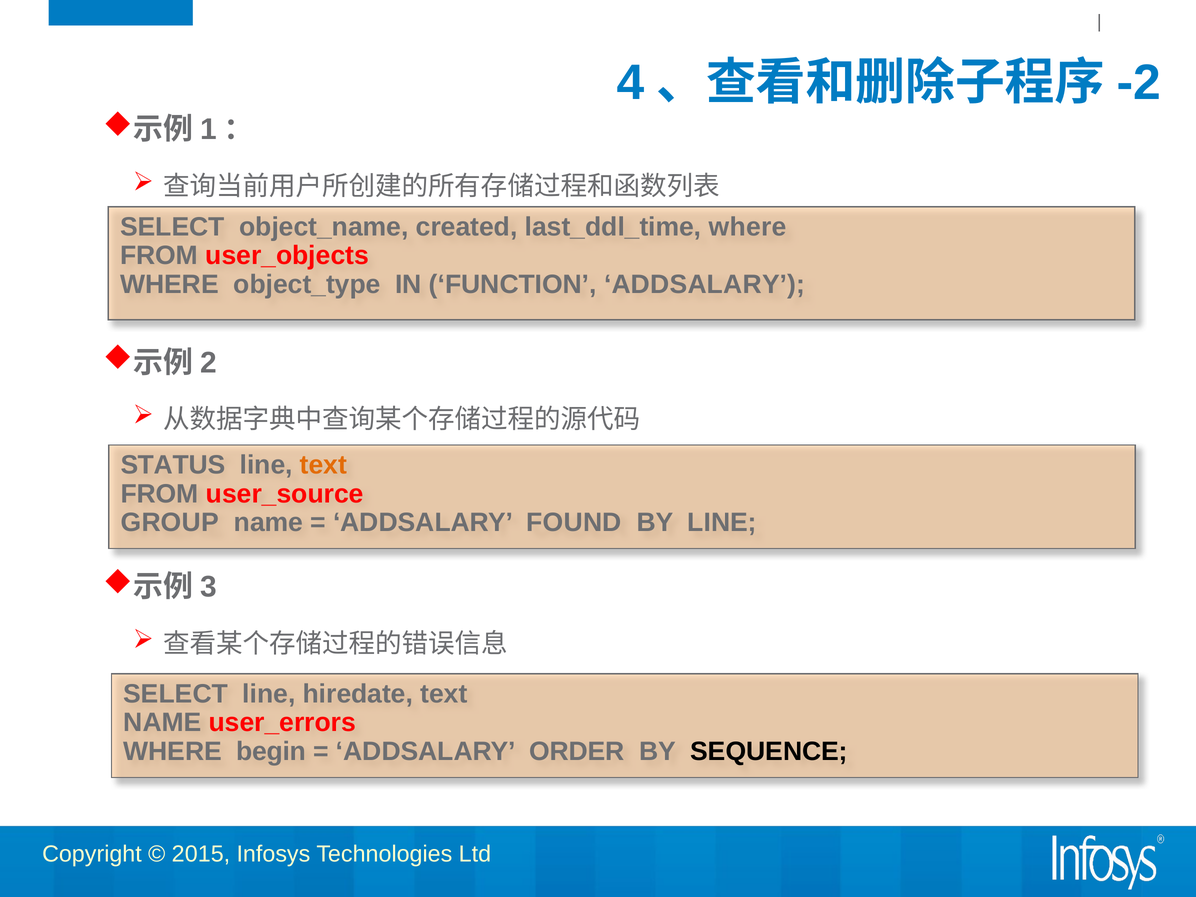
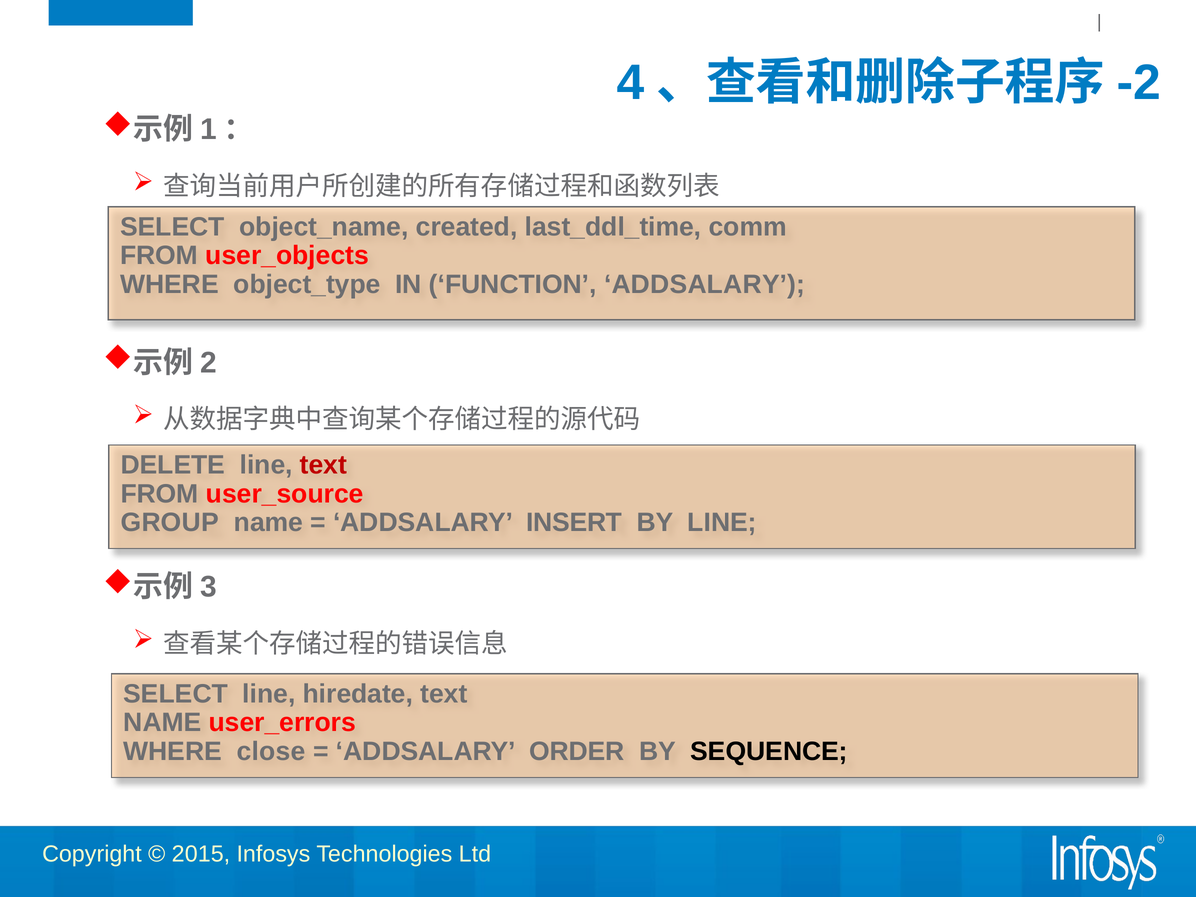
last_ddl_time where: where -> comm
STATUS: STATUS -> DELETE
text at (324, 465) colour: orange -> red
FOUND: FOUND -> INSERT
begin: begin -> close
